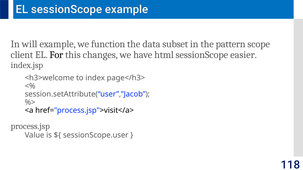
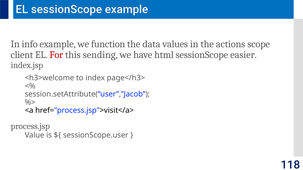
will: will -> info
subset: subset -> values
pattern: pattern -> actions
For colour: black -> red
changes: changes -> sending
